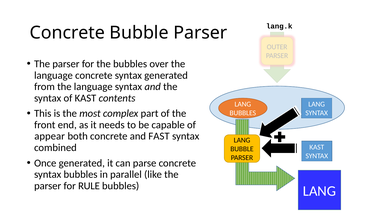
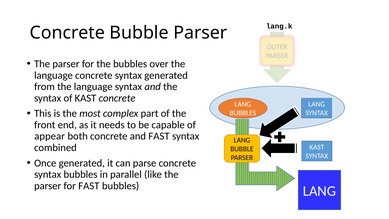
KAST contents: contents -> concrete
for RULE: RULE -> FAST
